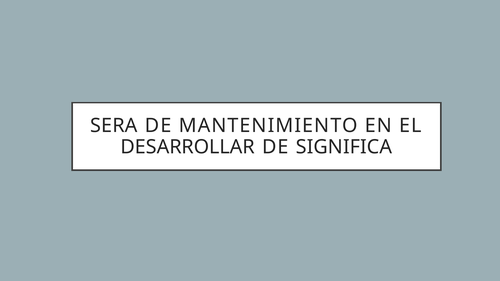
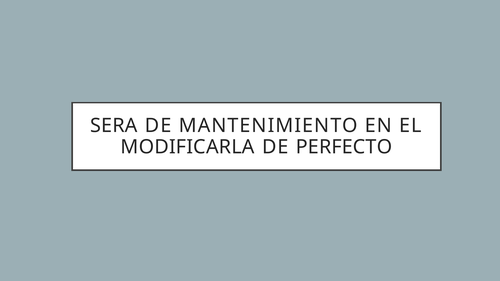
DESARROLLAR: DESARROLLAR -> MODIFICARLA
SIGNIFICA: SIGNIFICA -> PERFECTO
